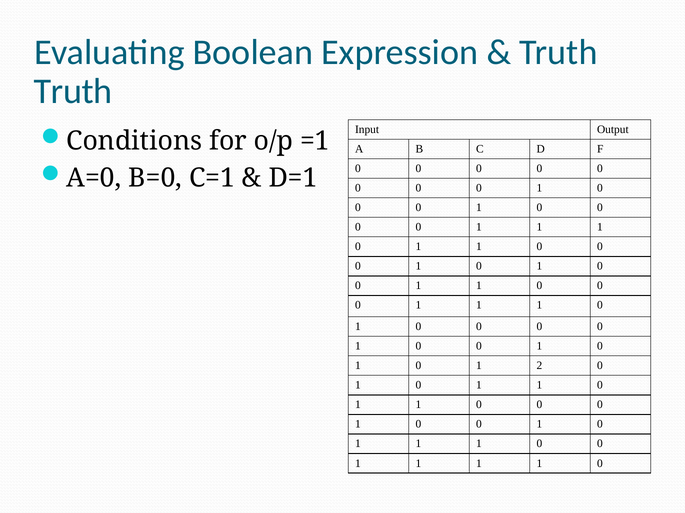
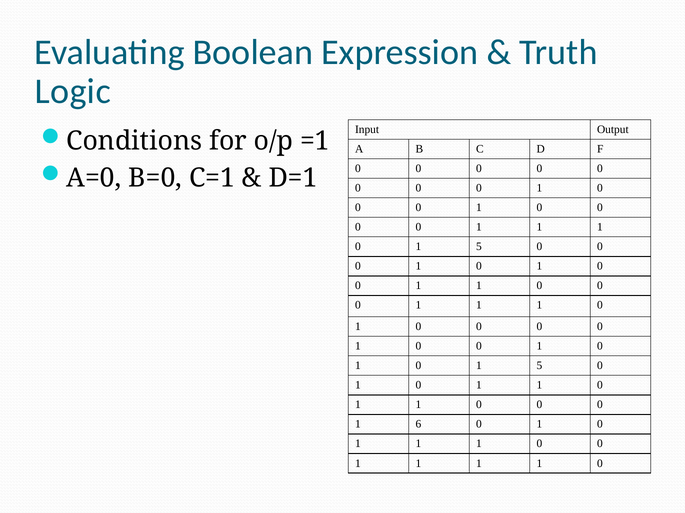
Truth at (73, 92): Truth -> Logic
1 at (479, 247): 1 -> 5
2 at (539, 366): 2 -> 5
0 at (418, 425): 0 -> 6
